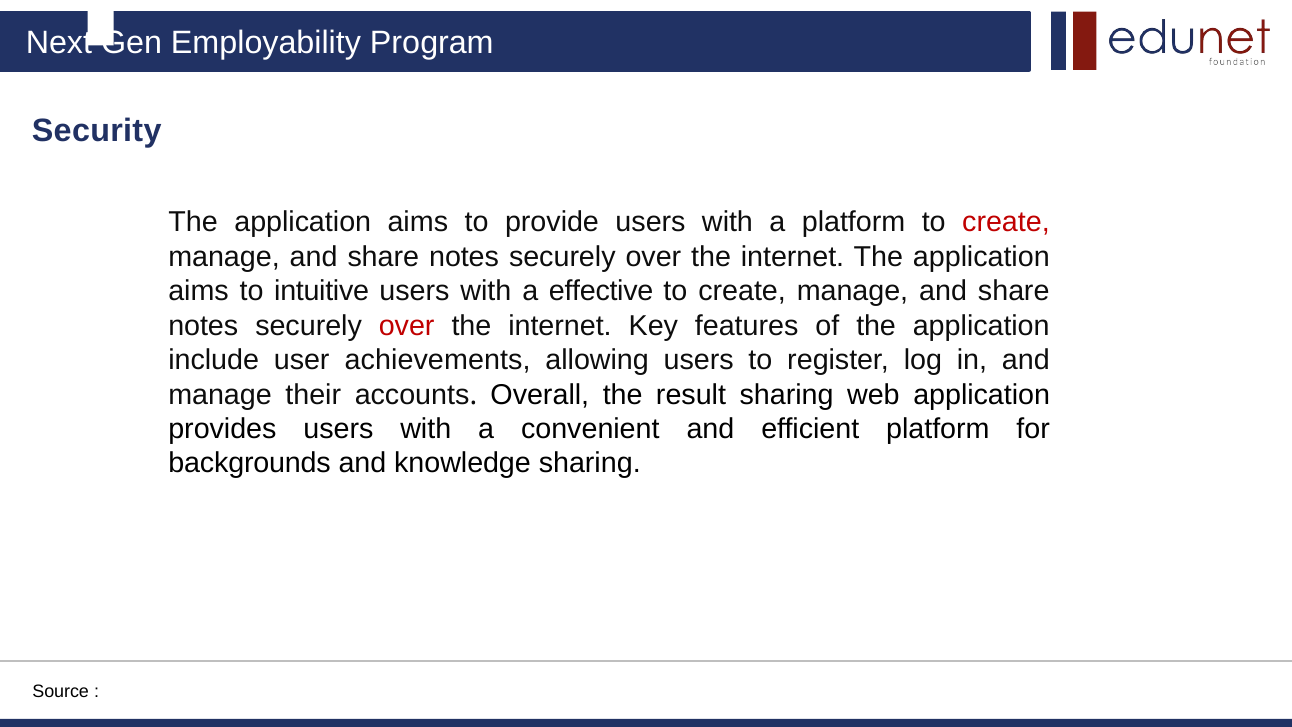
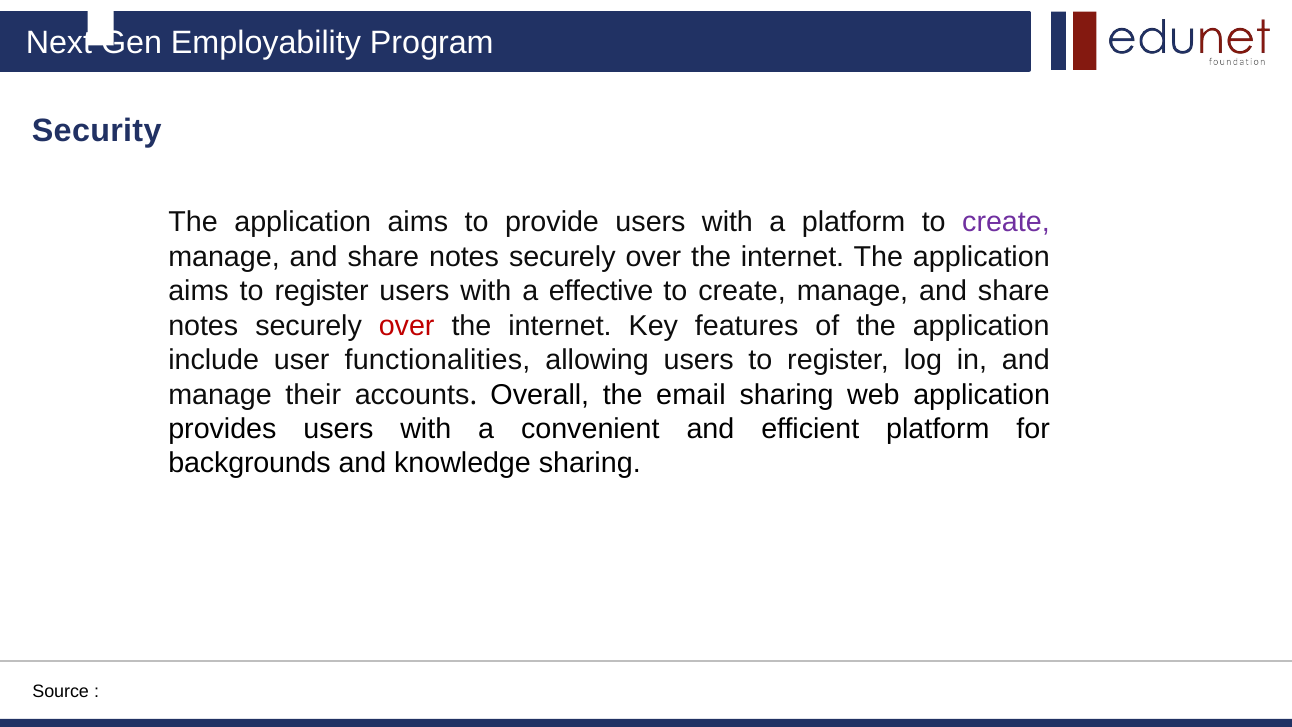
create at (1006, 222) colour: red -> purple
aims to intuitive: intuitive -> register
achievements: achievements -> functionalities
result: result -> email
